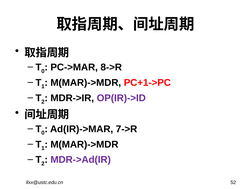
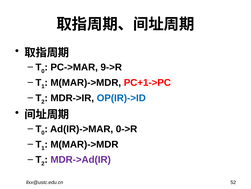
8->R: 8->R -> 9->R
OP(IR)->ID colour: purple -> blue
7->R: 7->R -> 0->R
